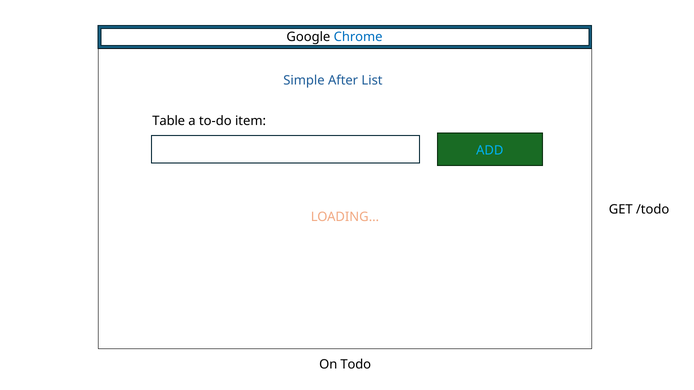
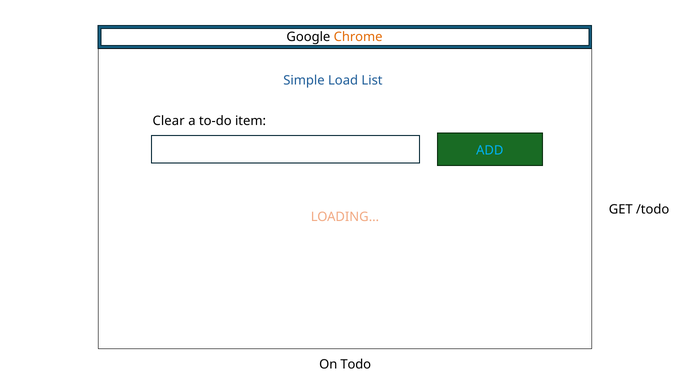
Chrome colour: blue -> orange
After: After -> Load
Table: Table -> Clear
